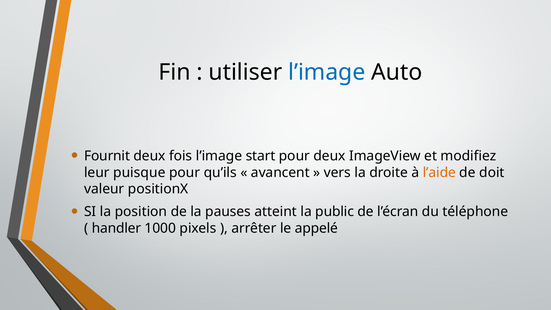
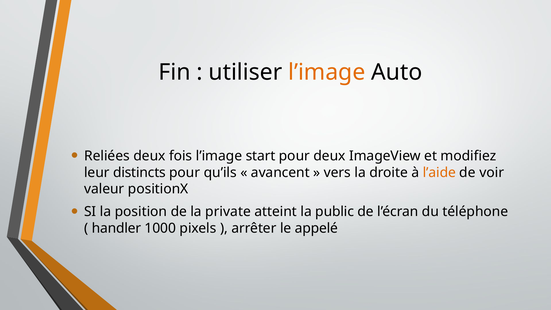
l’image at (327, 72) colour: blue -> orange
Fournit: Fournit -> Reliées
puisque: puisque -> distincts
doit: doit -> voir
pauses: pauses -> private
